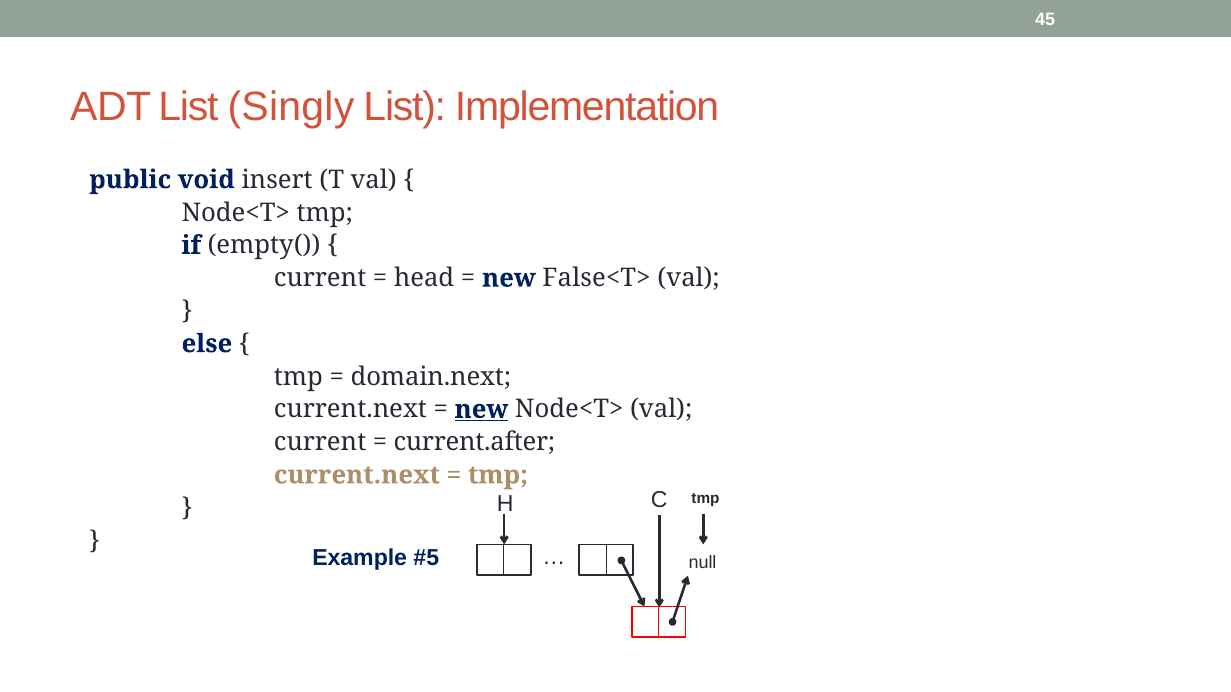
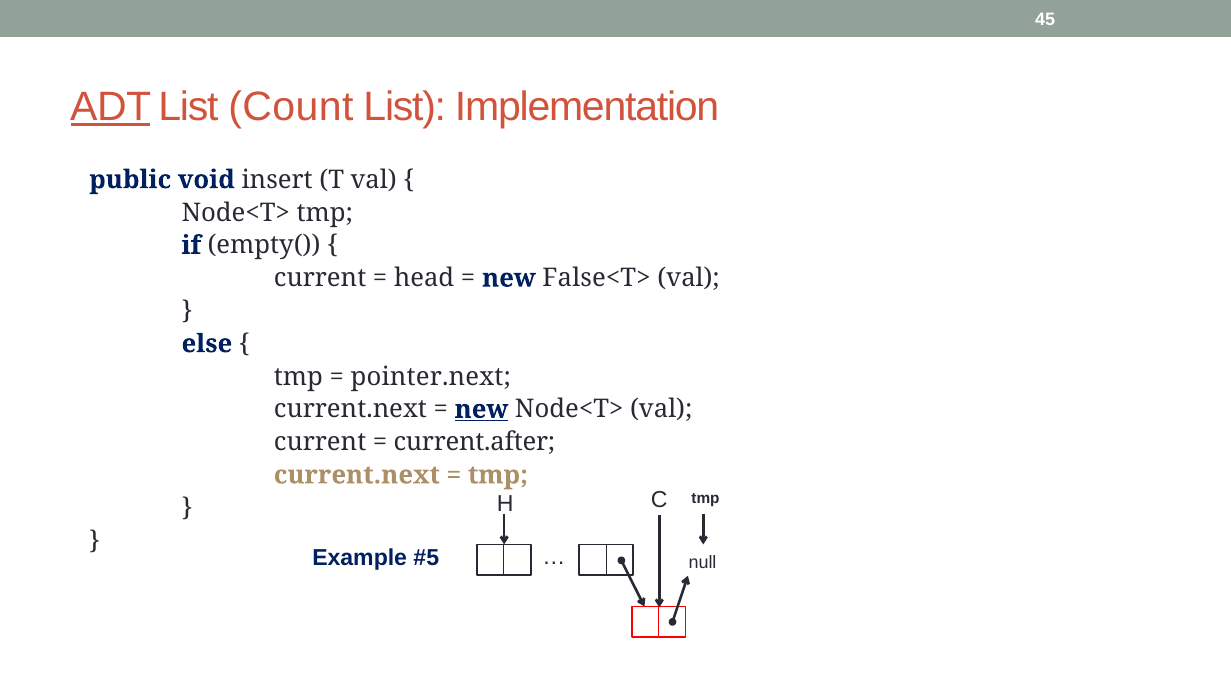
ADT underline: none -> present
Singly: Singly -> Count
domain.next: domain.next -> pointer.next
